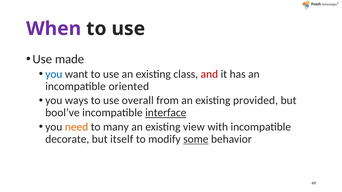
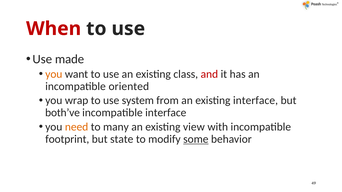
When colour: purple -> red
you at (54, 74) colour: blue -> orange
ways: ways -> wrap
overall: overall -> system
existing provided: provided -> interface
bool’ve: bool’ve -> both’ve
interface at (166, 113) underline: present -> none
decorate: decorate -> footprint
itself: itself -> state
